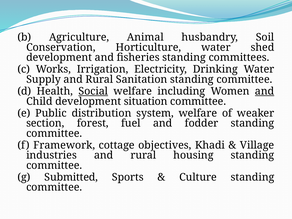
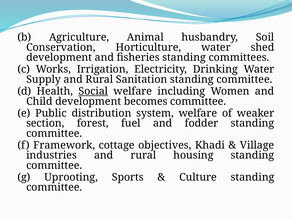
and at (265, 91) underline: present -> none
situation: situation -> becomes
Submitted: Submitted -> Uprooting
